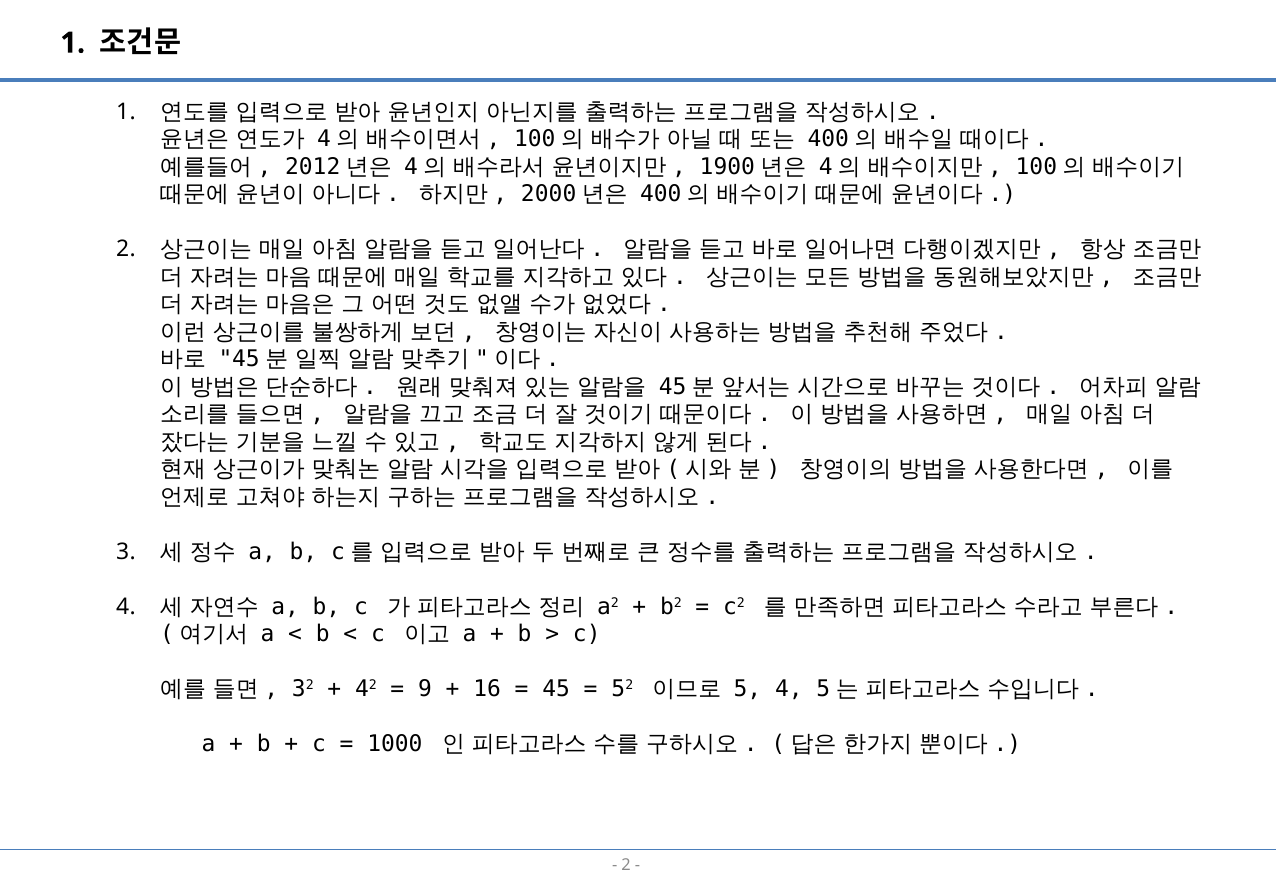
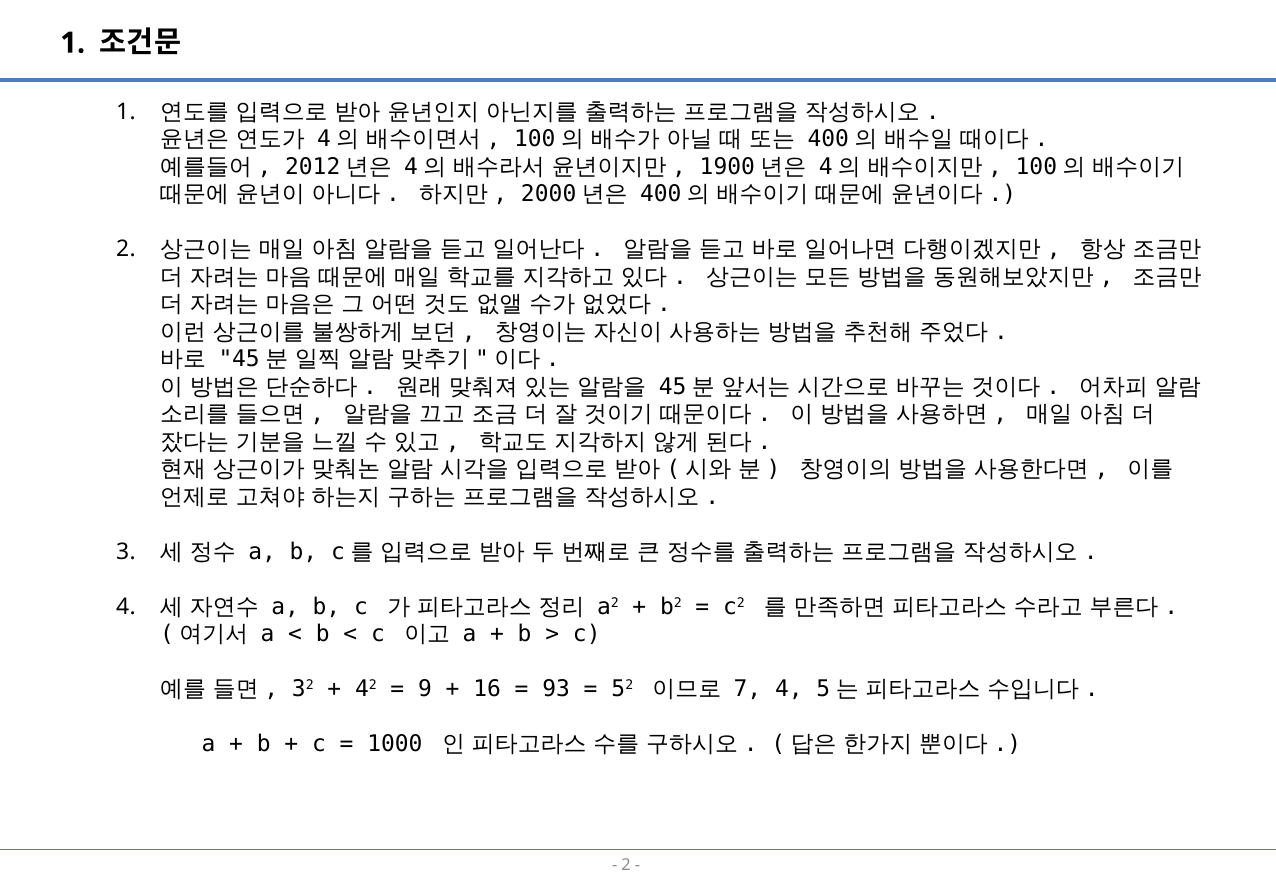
45: 45 -> 93
5: 5 -> 7
